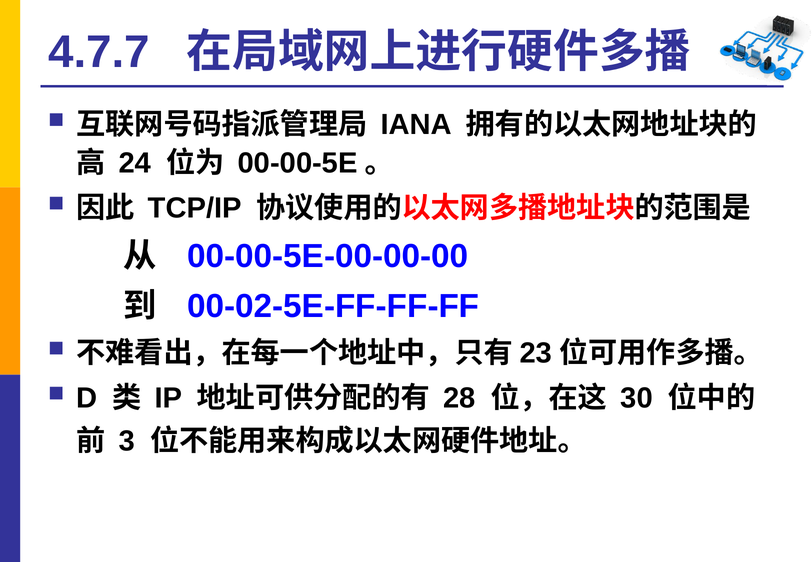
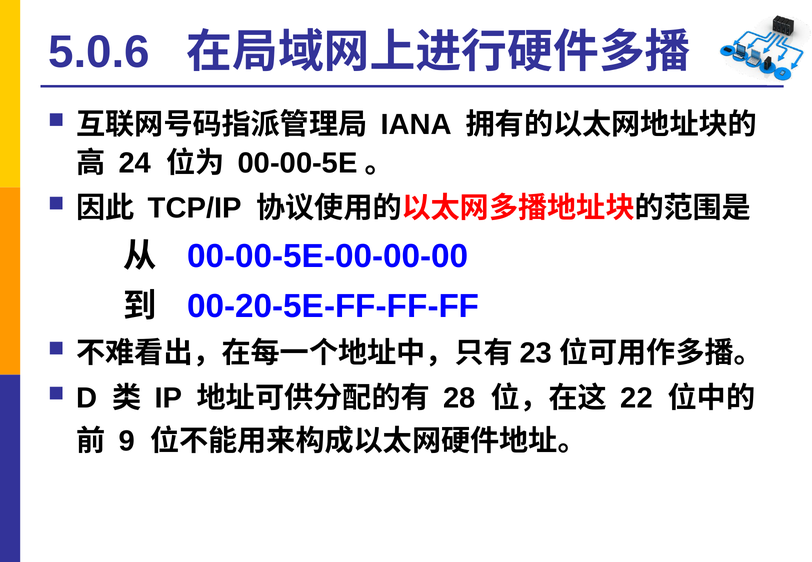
4.7.7: 4.7.7 -> 5.0.6
00-02-5E-FF-FF-FF: 00-02-5E-FF-FF-FF -> 00-20-5E-FF-FF-FF
30: 30 -> 22
3: 3 -> 9
